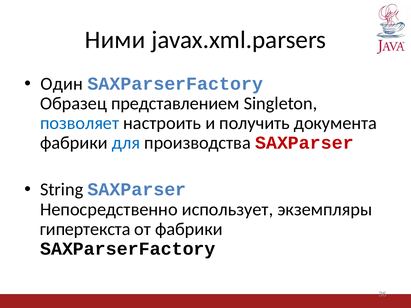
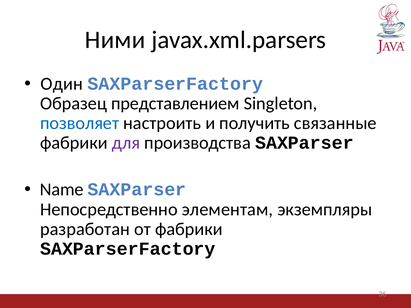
документа: документа -> связанные
для colour: blue -> purple
SAXParser at (304, 143) colour: red -> black
String: String -> Name
использует: использует -> элементам
гипертекста: гипертекста -> разработан
